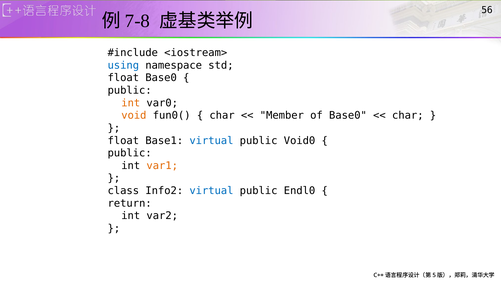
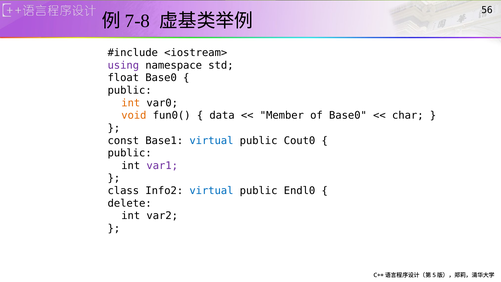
using colour: blue -> purple
char at (222, 115): char -> data
float at (123, 140): float -> const
Void0: Void0 -> Cout0
var1 colour: orange -> purple
return: return -> delete
